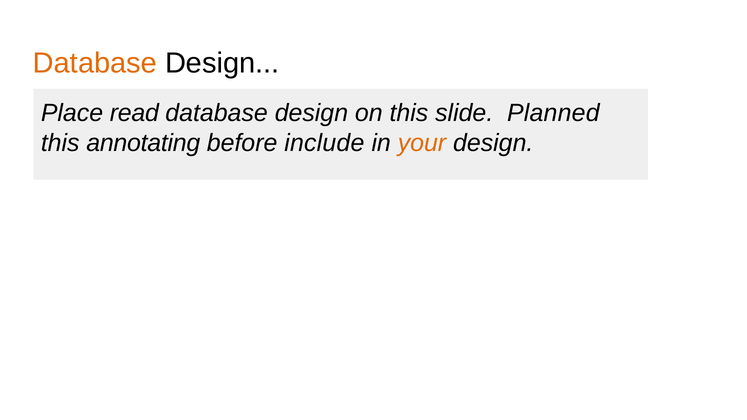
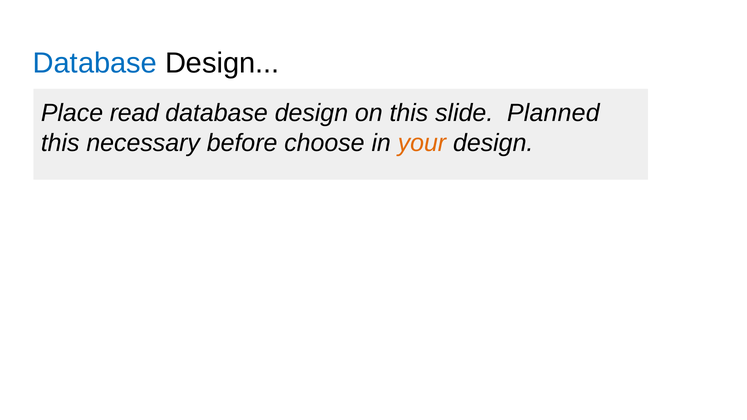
Database at (95, 63) colour: orange -> blue
annotating: annotating -> necessary
include: include -> choose
